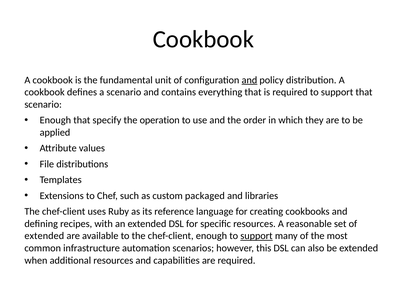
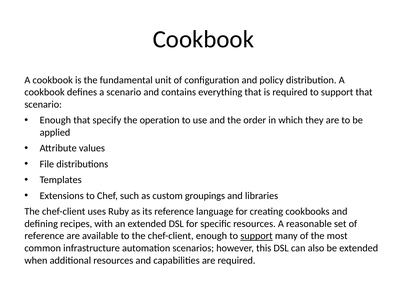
and at (249, 80) underline: present -> none
packaged: packaged -> groupings
extended at (44, 236): extended -> reference
